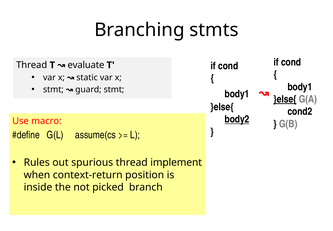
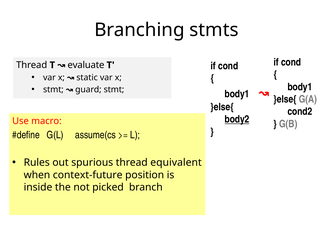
}else{ at (285, 99) underline: present -> none
implement: implement -> equivalent
context-return: context-return -> context-future
